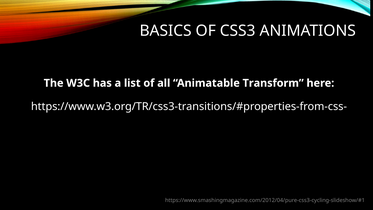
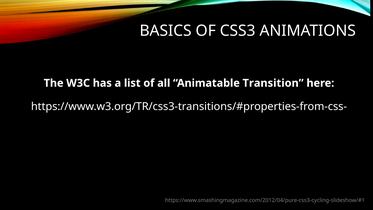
Transform: Transform -> Transition
